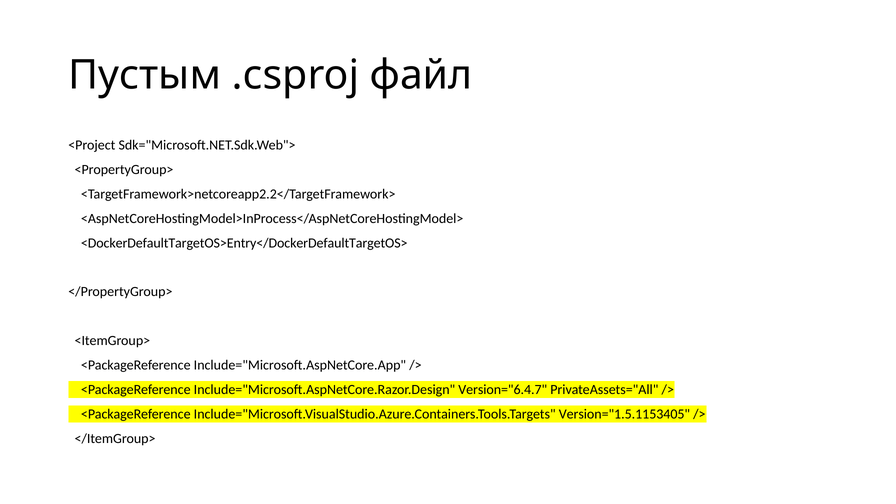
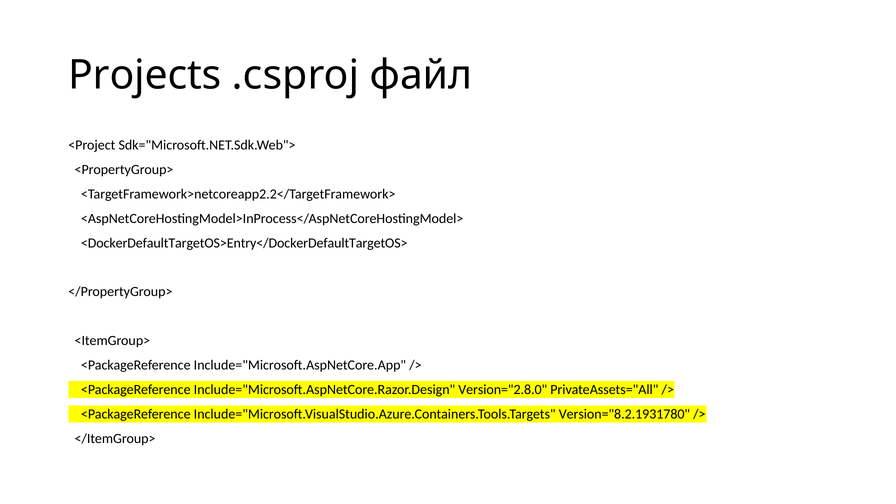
Пустым: Пустым -> Projects
Version="6.4.7: Version="6.4.7 -> Version="2.8.0
Version="1.5.1153405: Version="1.5.1153405 -> Version="8.2.1931780
